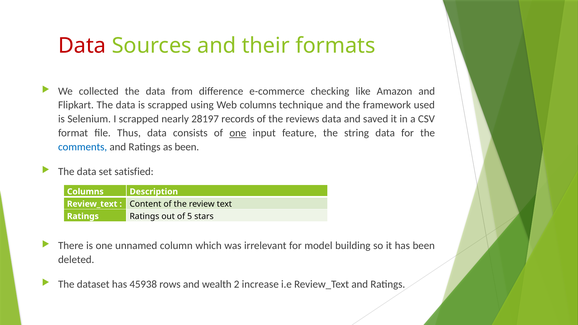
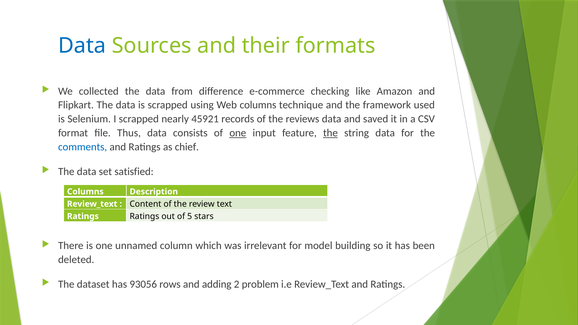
Data at (82, 46) colour: red -> blue
28197: 28197 -> 45921
the at (330, 133) underline: none -> present
as been: been -> chief
45938: 45938 -> 93056
wealth: wealth -> adding
increase: increase -> problem
